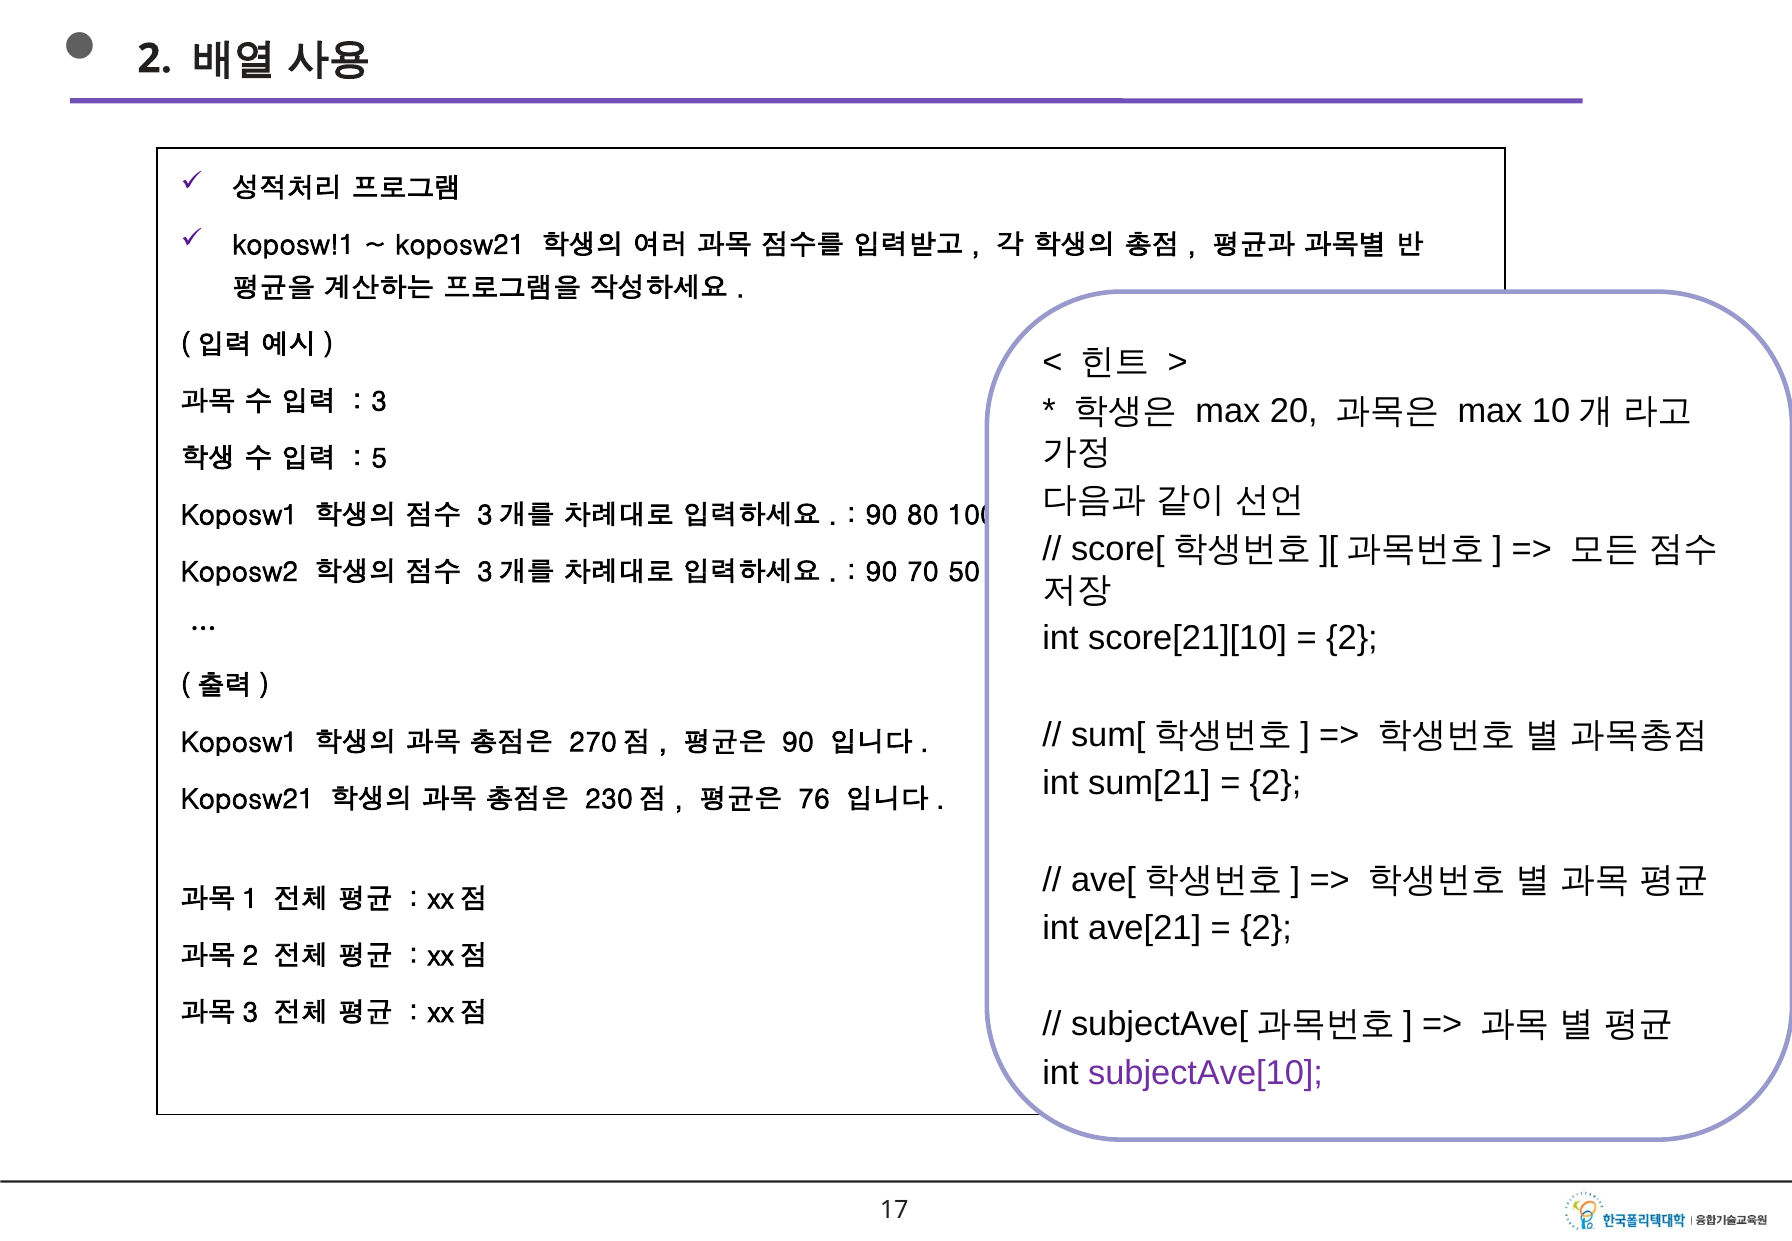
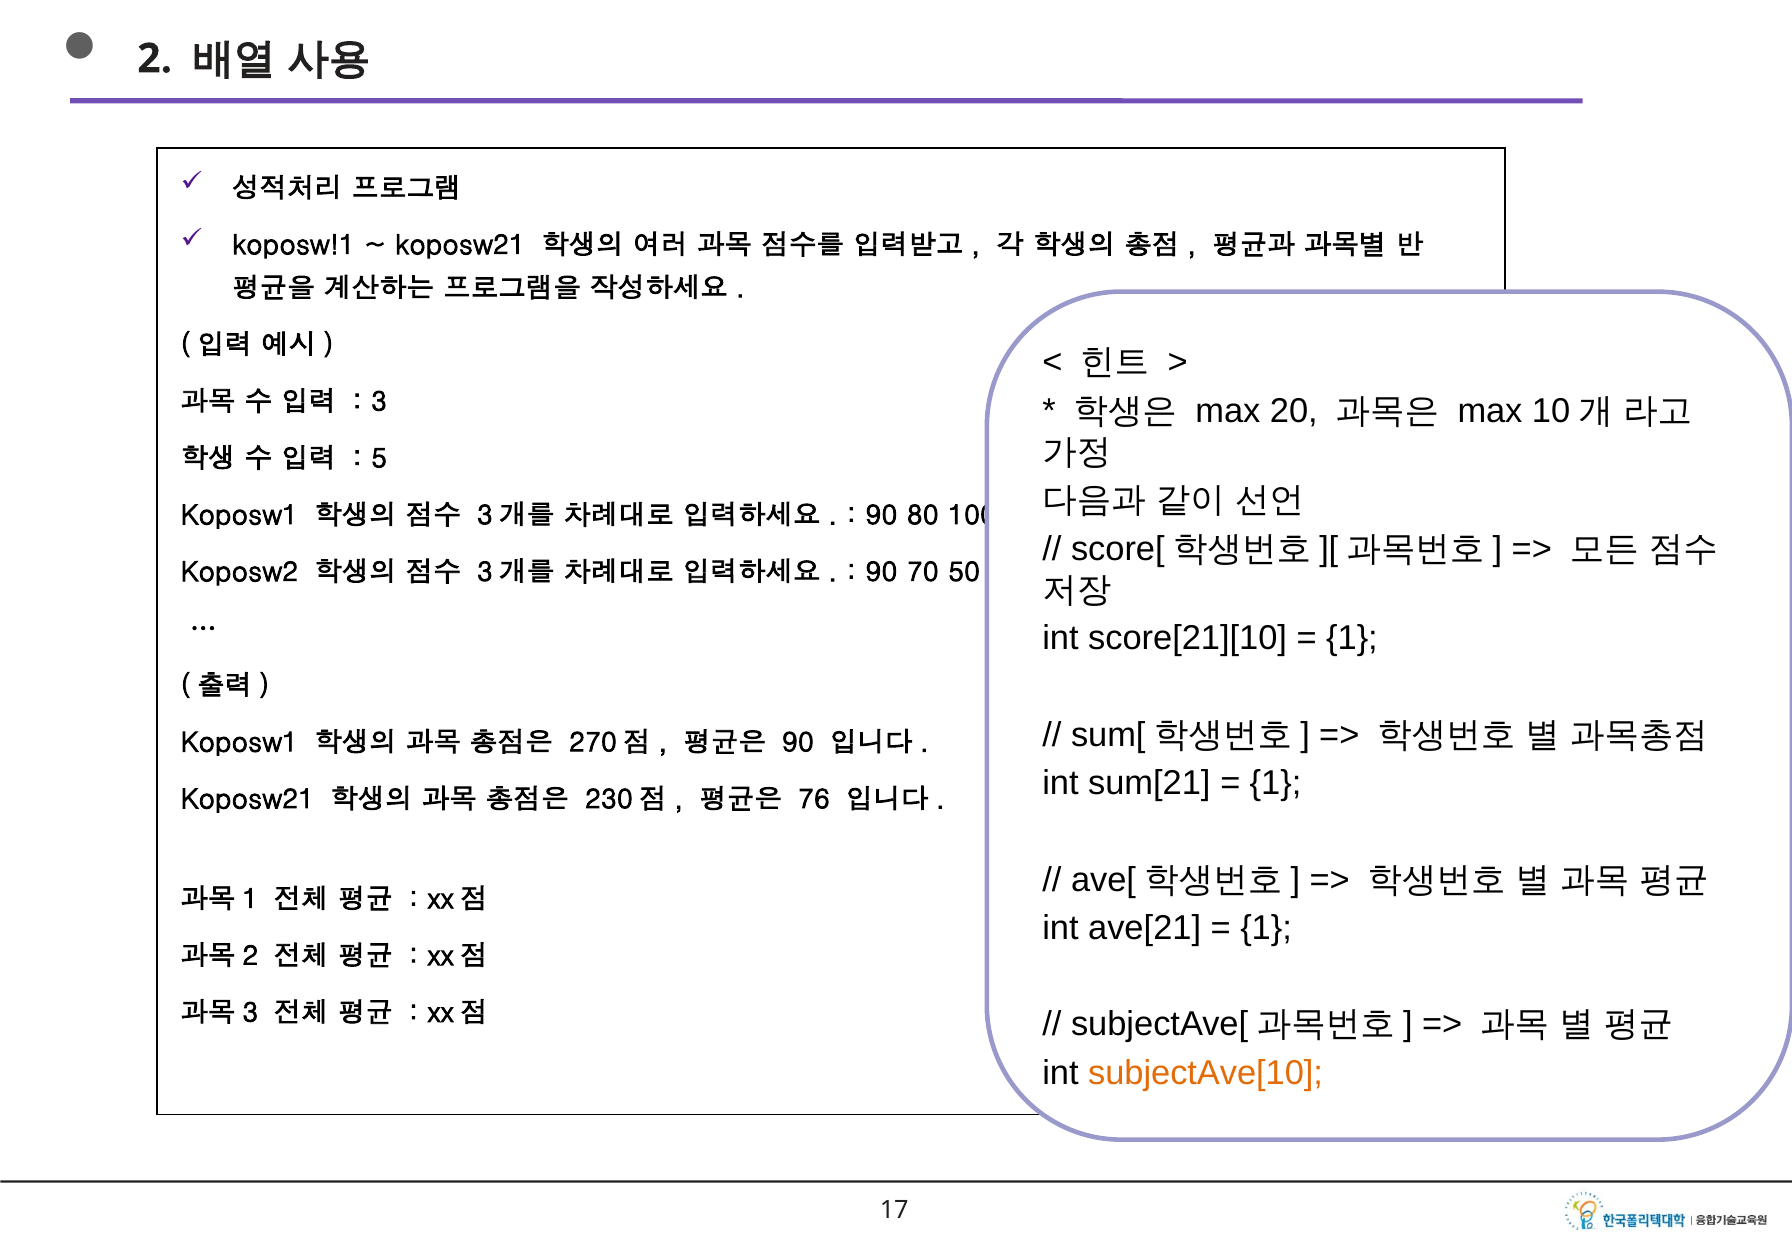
2 at (1352, 638): 2 -> 1
2 at (1276, 783): 2 -> 1
2 at (1266, 928): 2 -> 1
subjectAve[10 colour: purple -> orange
